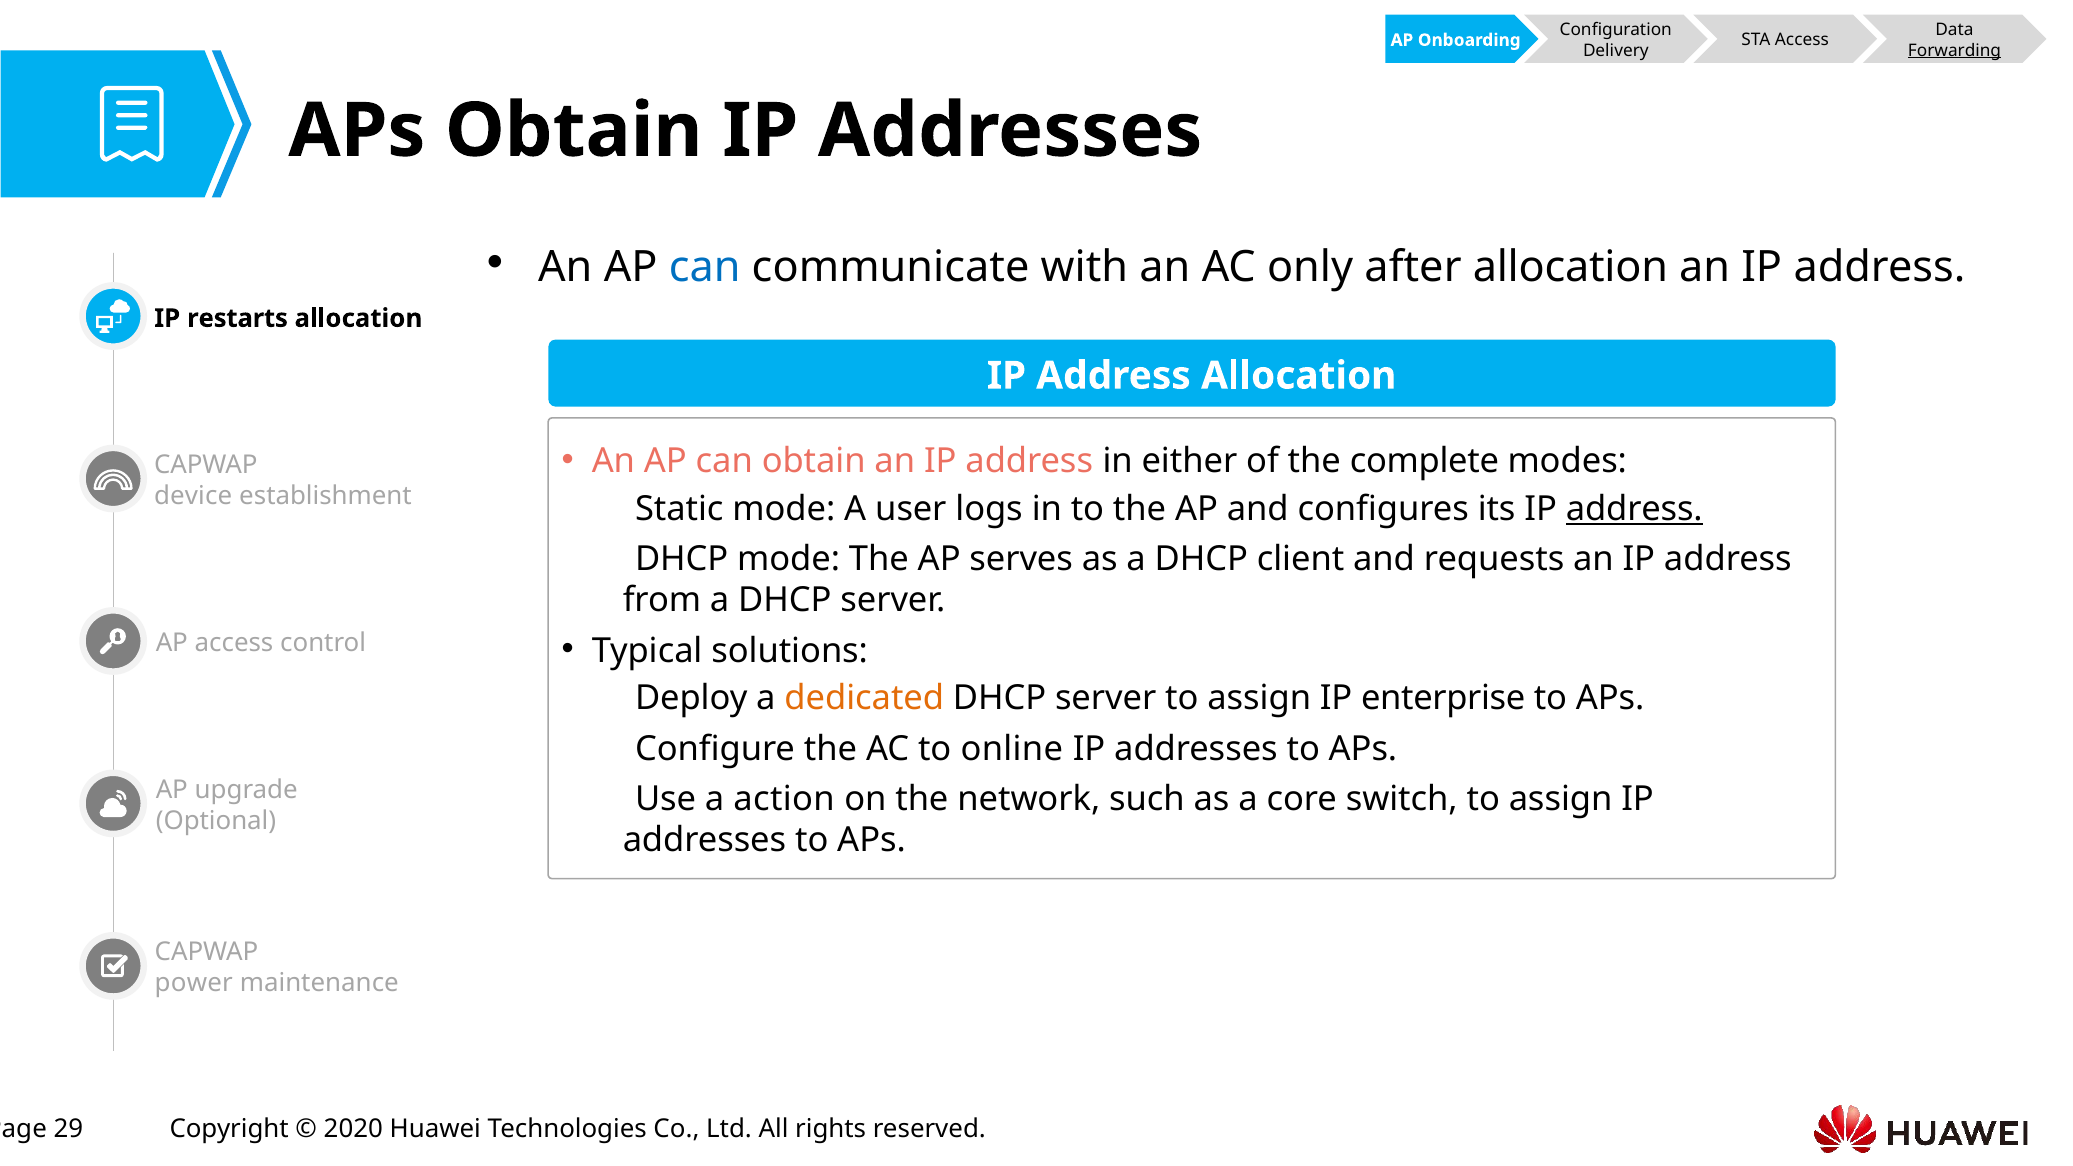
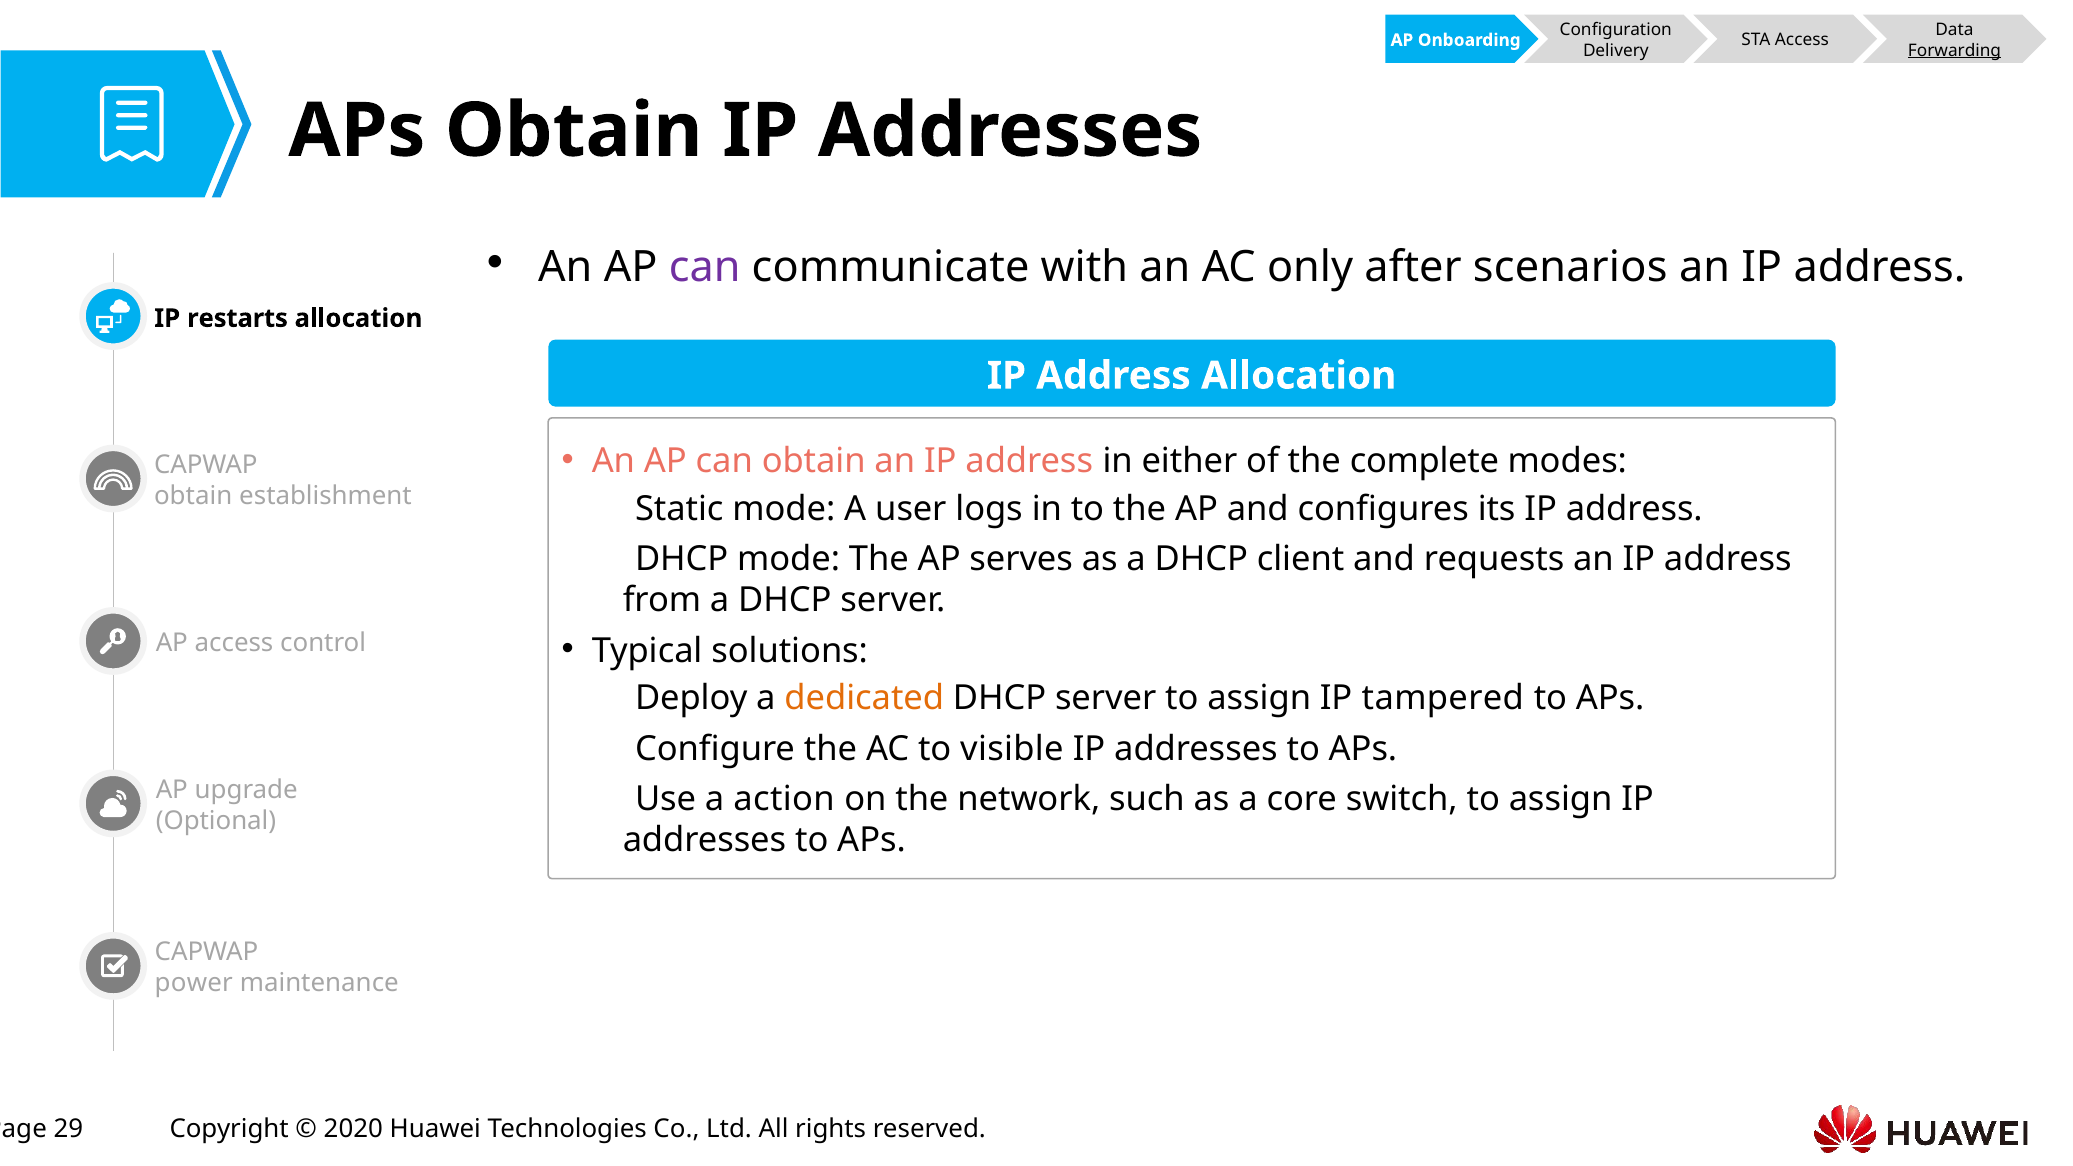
can at (705, 268) colour: blue -> purple
after allocation: allocation -> scenarios
device at (193, 496): device -> obtain
address at (1634, 509) underline: present -> none
enterprise: enterprise -> tampered
online: online -> visible
